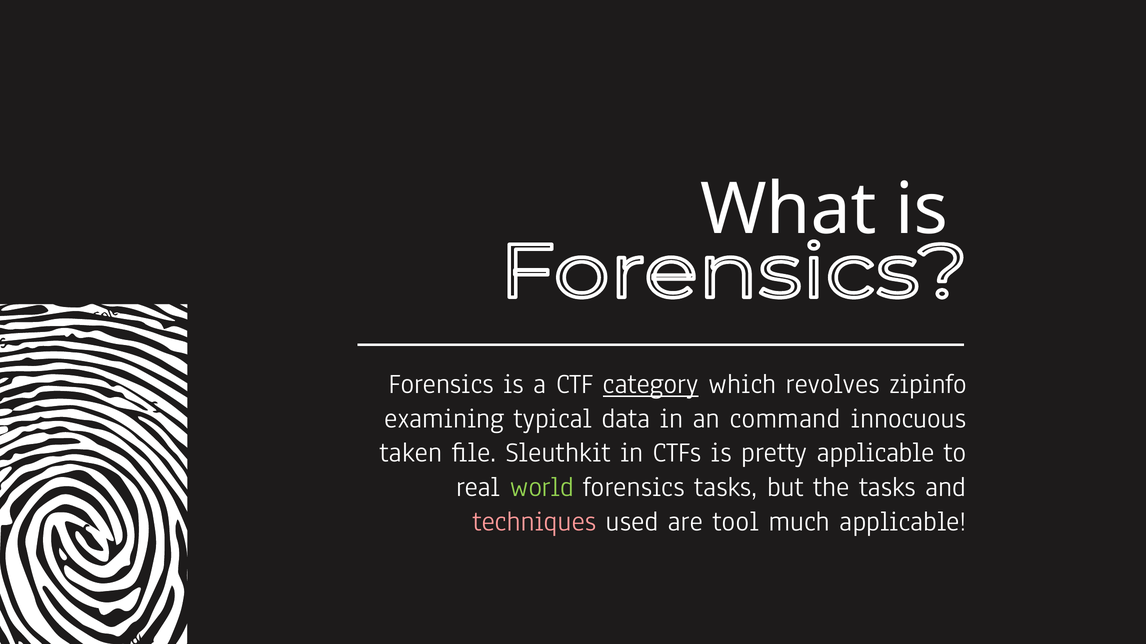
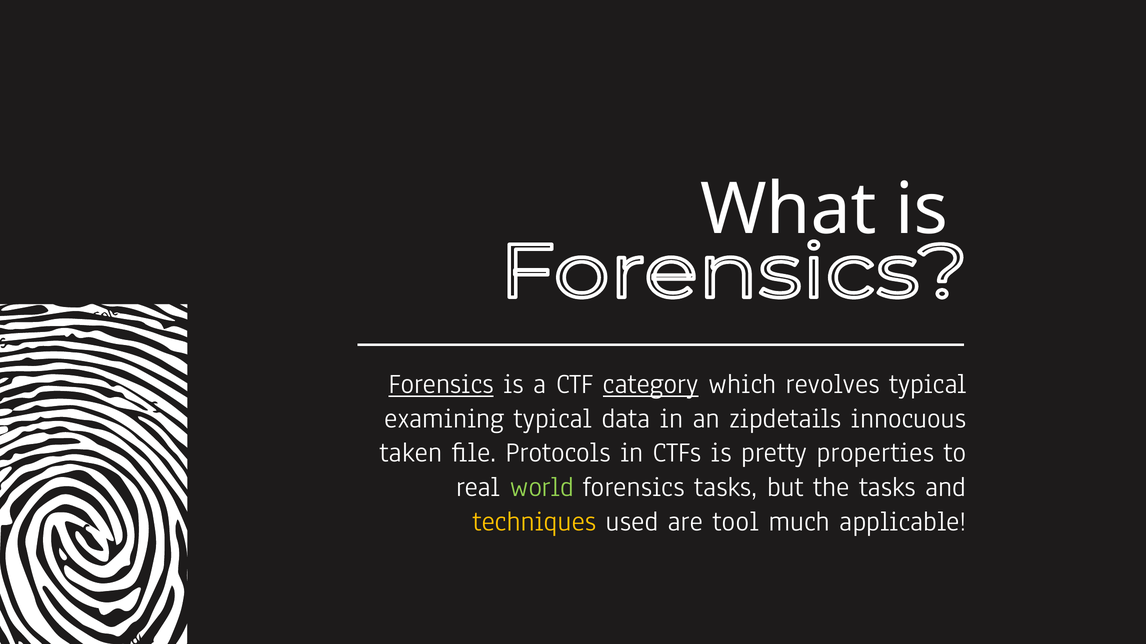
Forensics at (441, 384) underline: none -> present
revolves zipinfo: zipinfo -> typical
command: command -> zipdetails
Sleuthkit: Sleuthkit -> Protocols
pretty applicable: applicable -> properties
techniques colour: pink -> yellow
